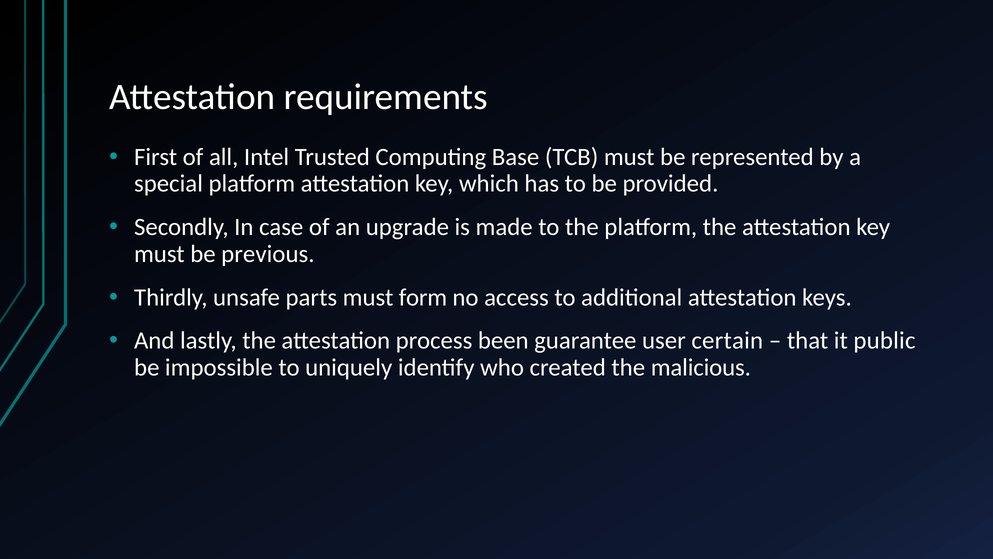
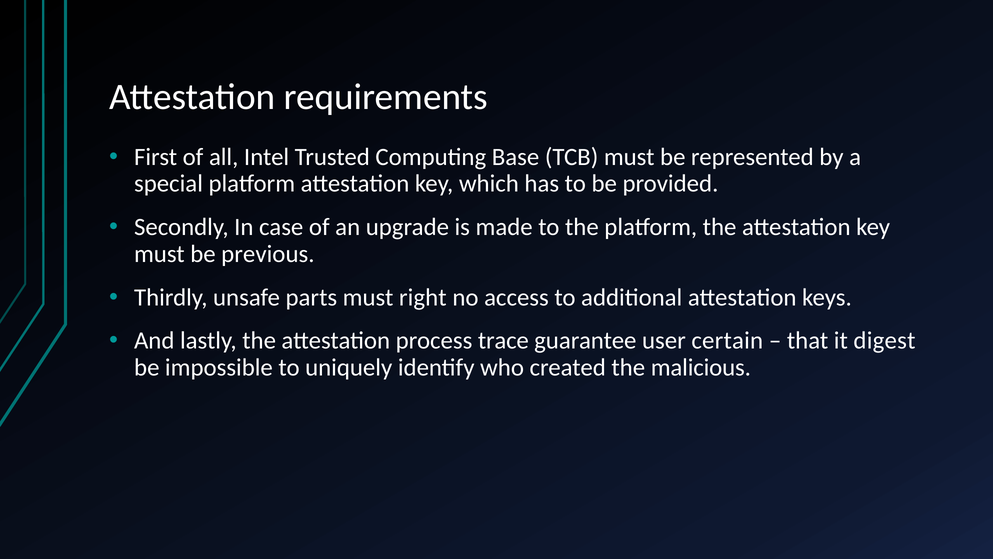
form: form -> right
been: been -> trace
public: public -> digest
